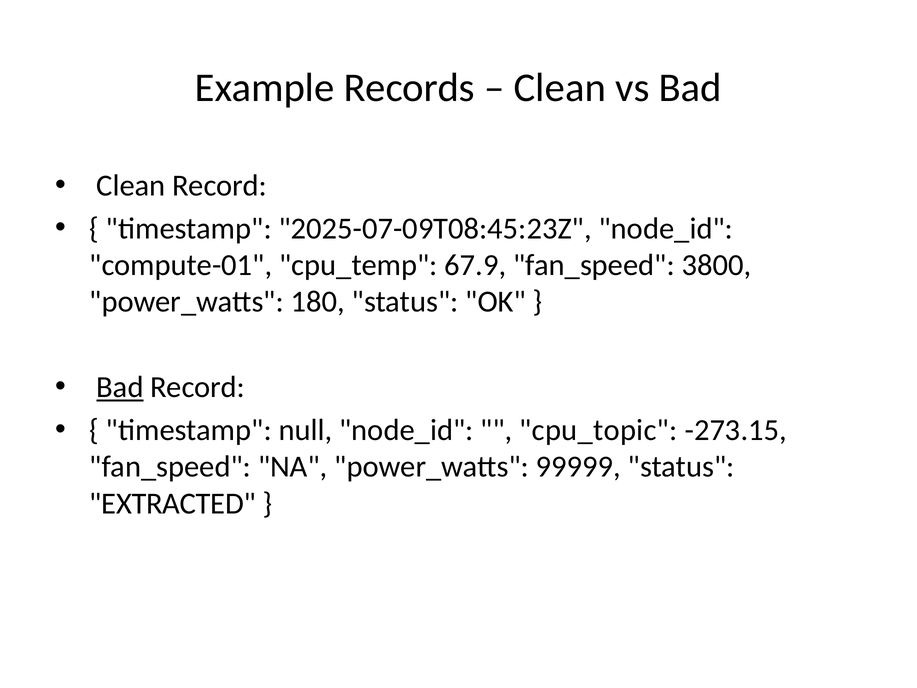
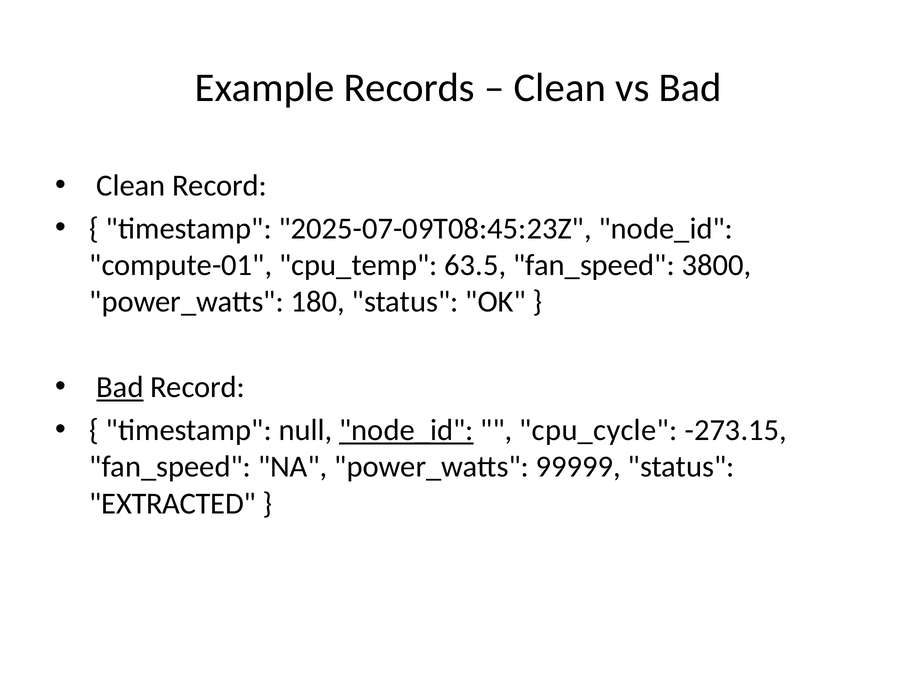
67.9: 67.9 -> 63.5
node_id at (406, 430) underline: none -> present
cpu_topic: cpu_topic -> cpu_cycle
